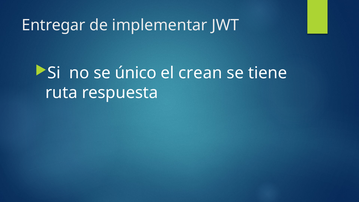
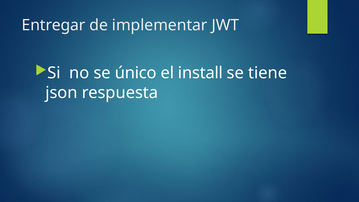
crean: crean -> install
ruta: ruta -> json
